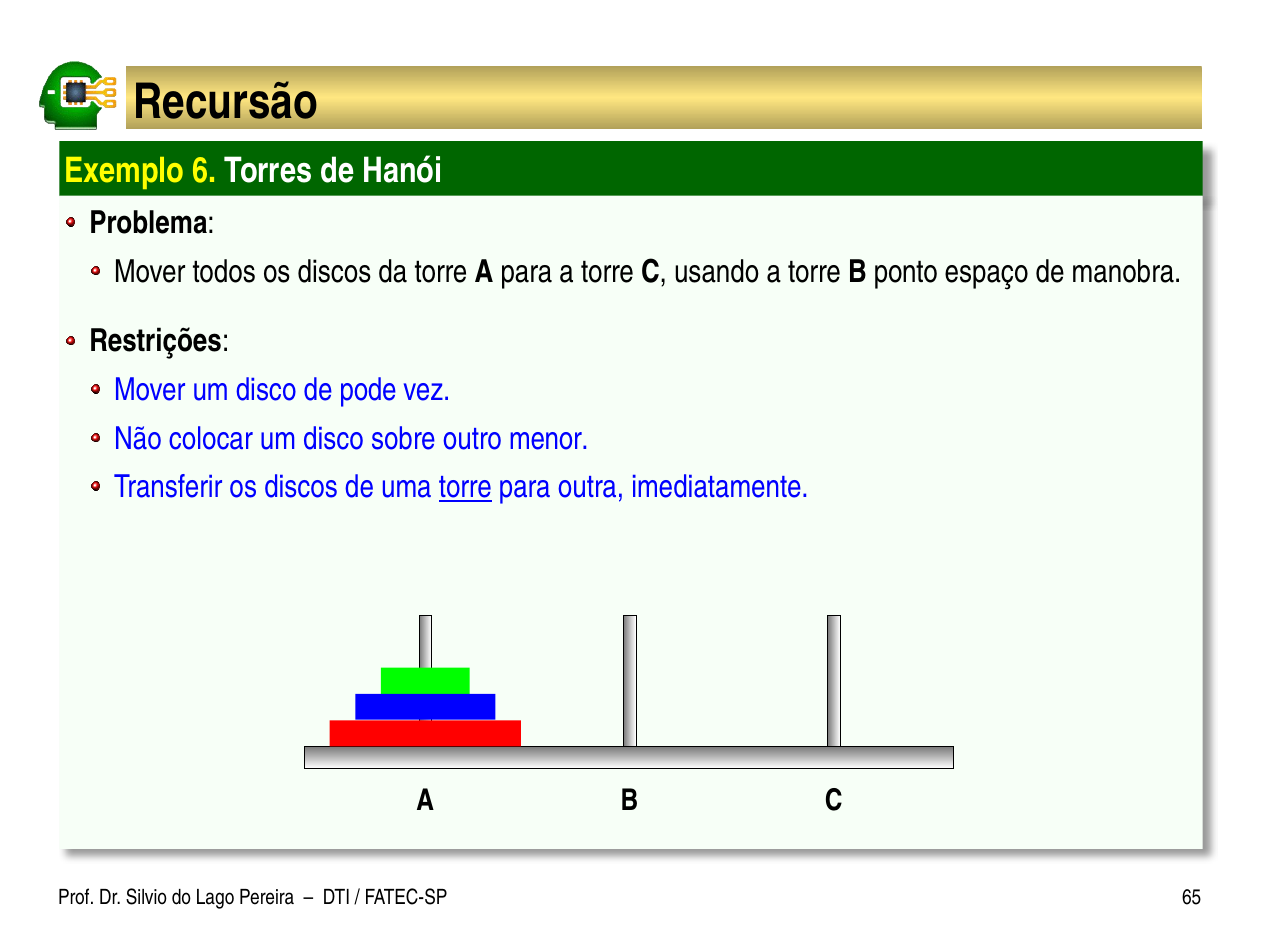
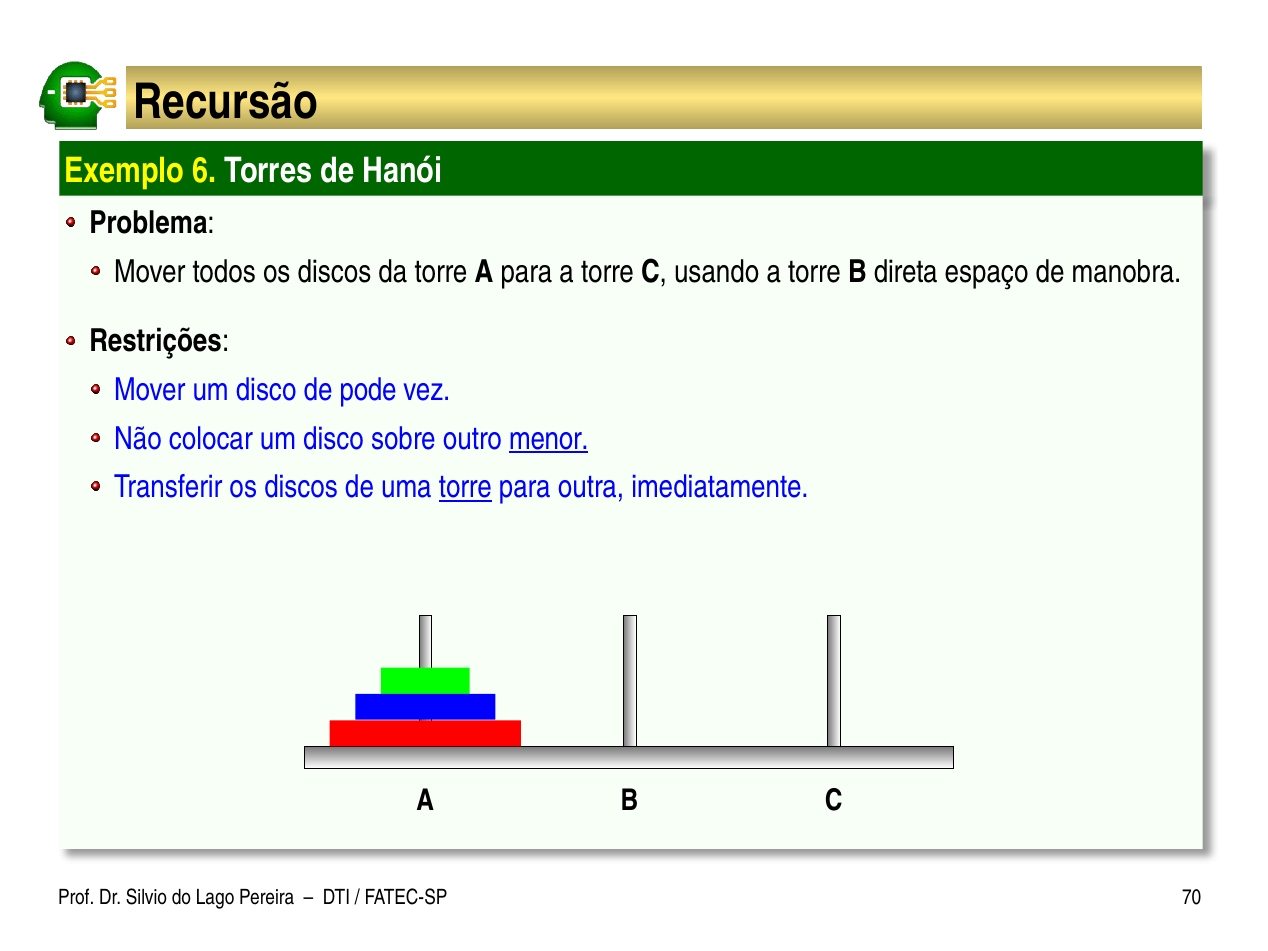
ponto: ponto -> direta
menor underline: none -> present
65: 65 -> 70
